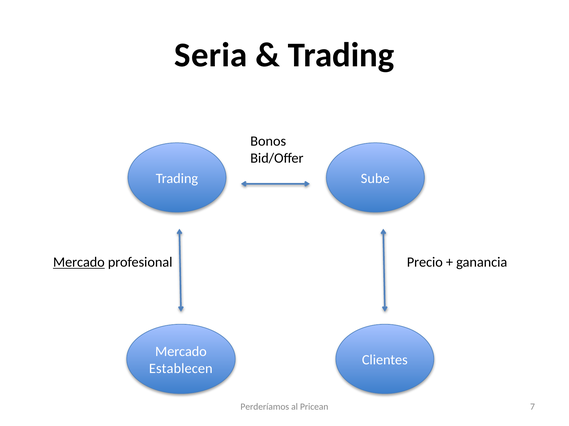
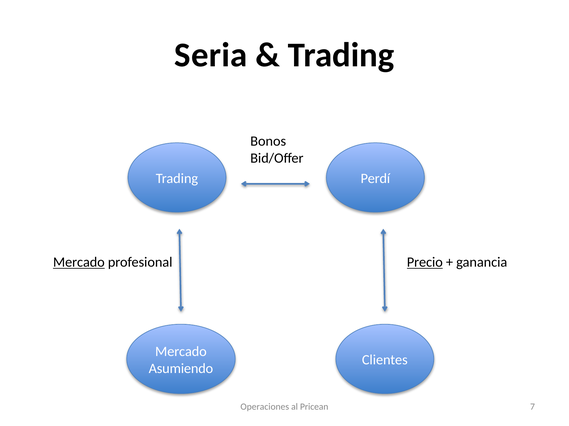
Sube: Sube -> Perdí
Precio underline: none -> present
Establecen: Establecen -> Asumiendo
Perderíamos: Perderíamos -> Operaciones
